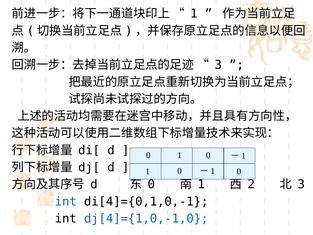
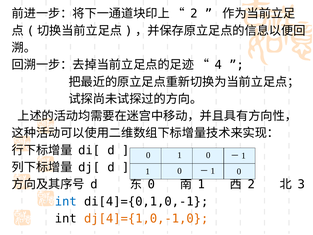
1 at (194, 14): 1 -> 2
3 at (218, 65): 3 -> 4
dj[4]={1,0,-1,0 colour: blue -> orange
